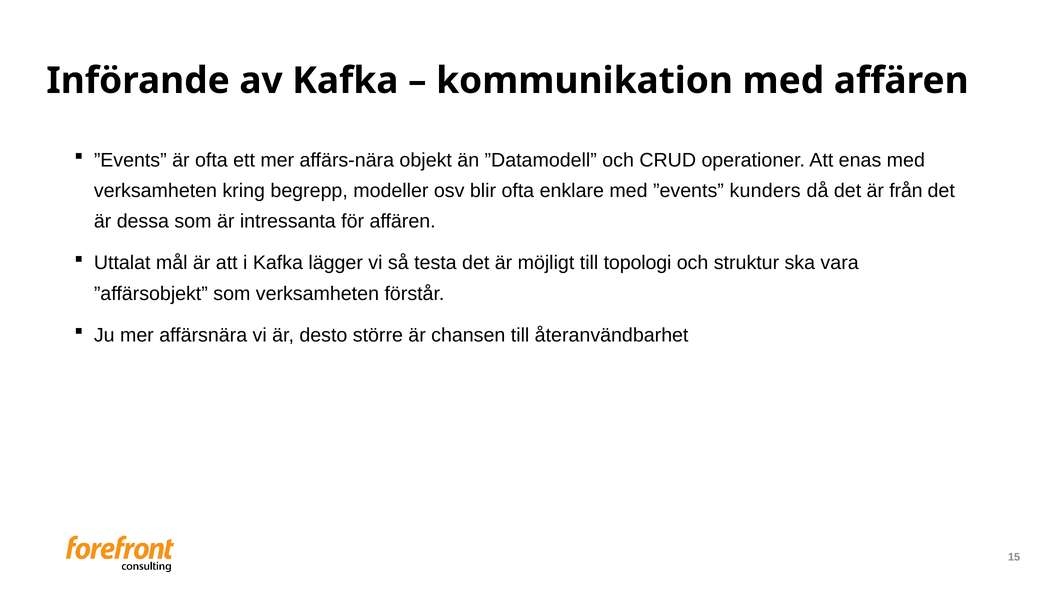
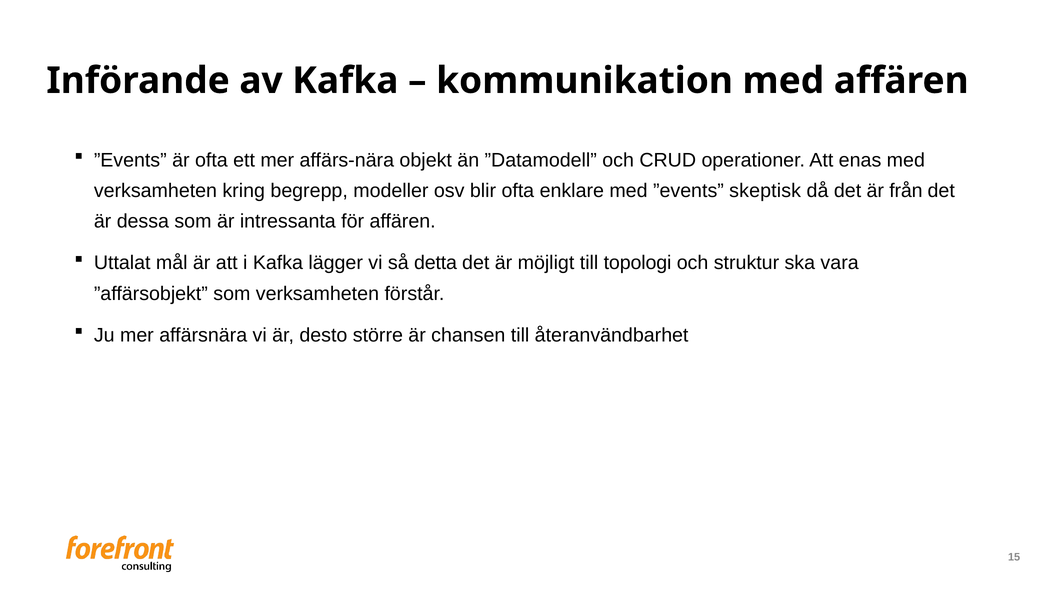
kunders: kunders -> skeptisk
testa: testa -> detta
